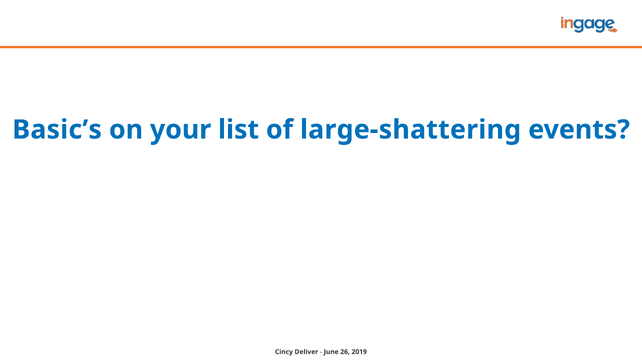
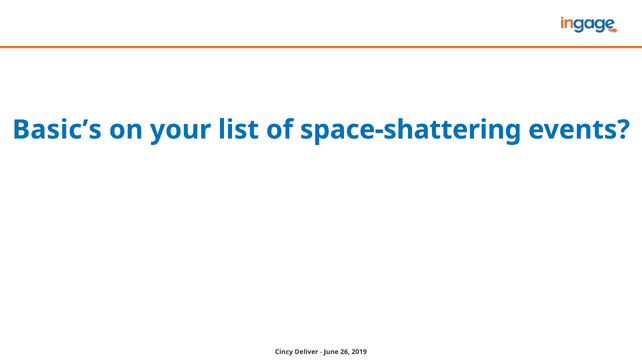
large-shattering: large-shattering -> space-shattering
